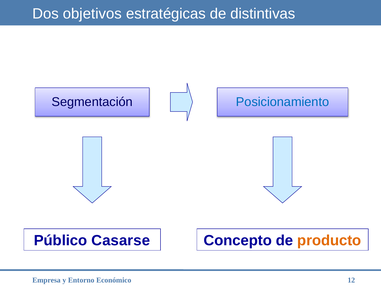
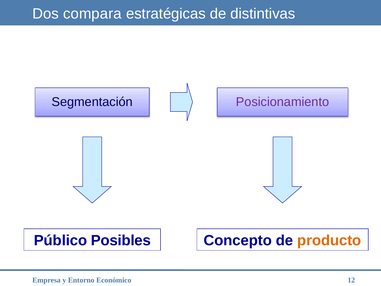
objetivos: objetivos -> compara
Posicionamiento colour: blue -> purple
Casarse: Casarse -> Posibles
